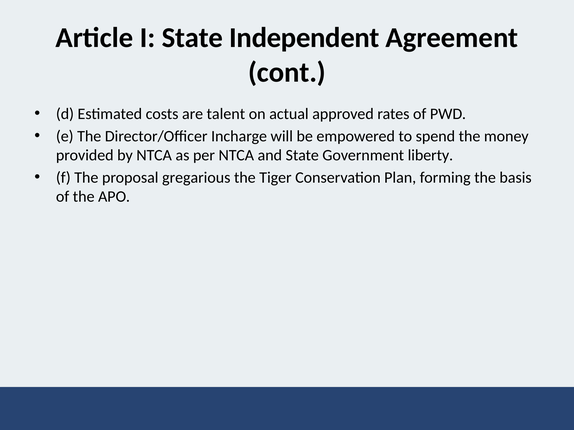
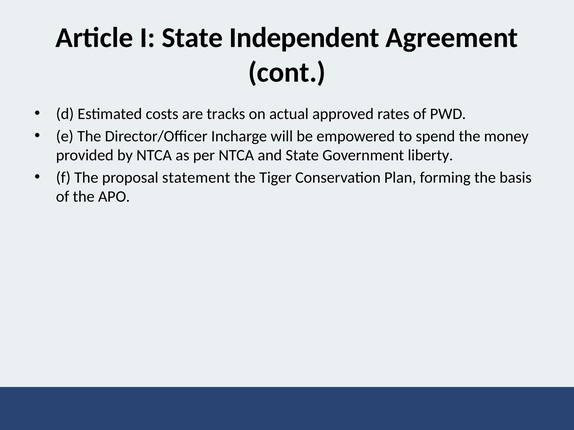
talent: talent -> tracks
gregarious: gregarious -> statement
